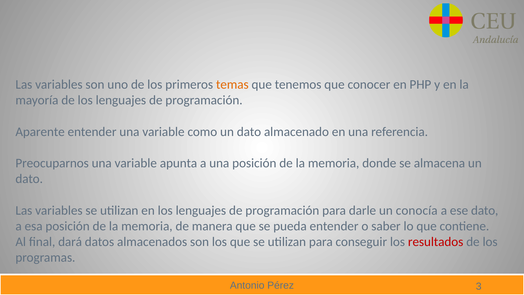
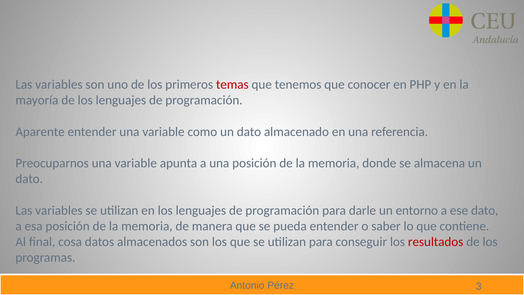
temas colour: orange -> red
conocía: conocía -> entorno
dará: dará -> cosa
